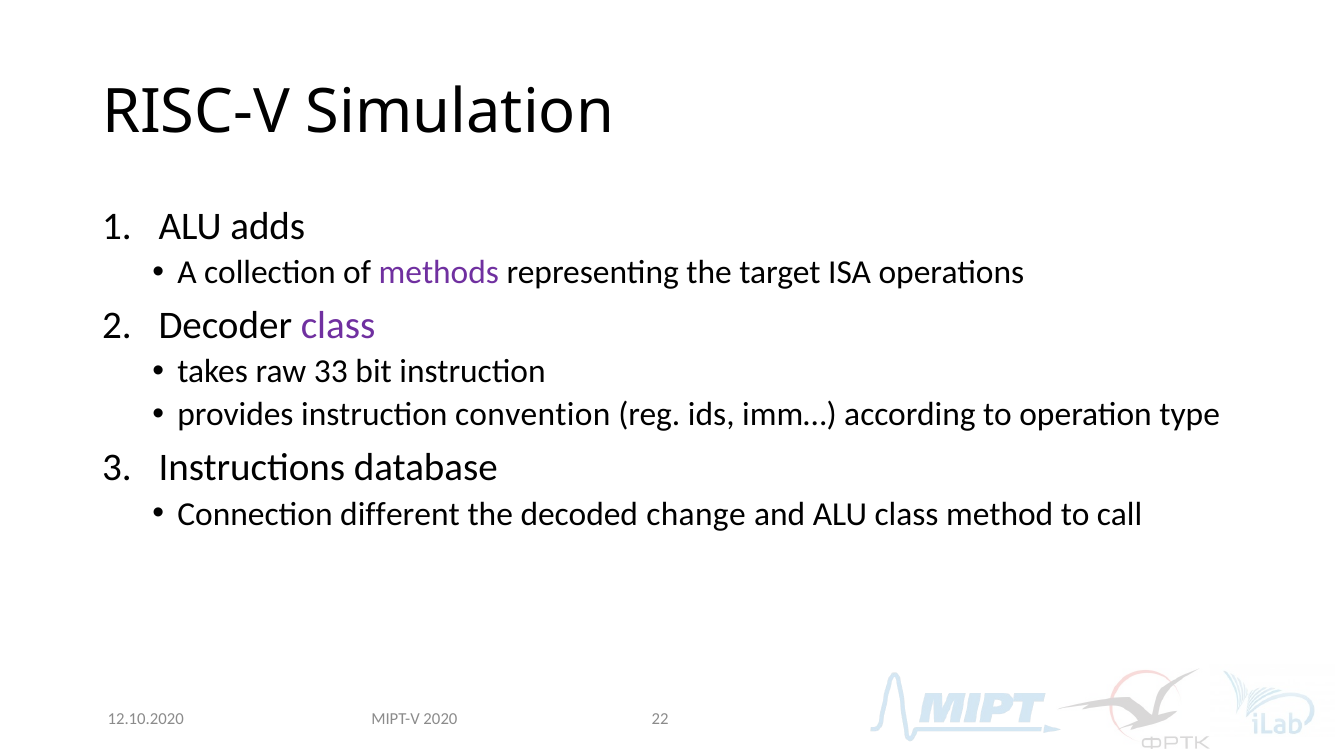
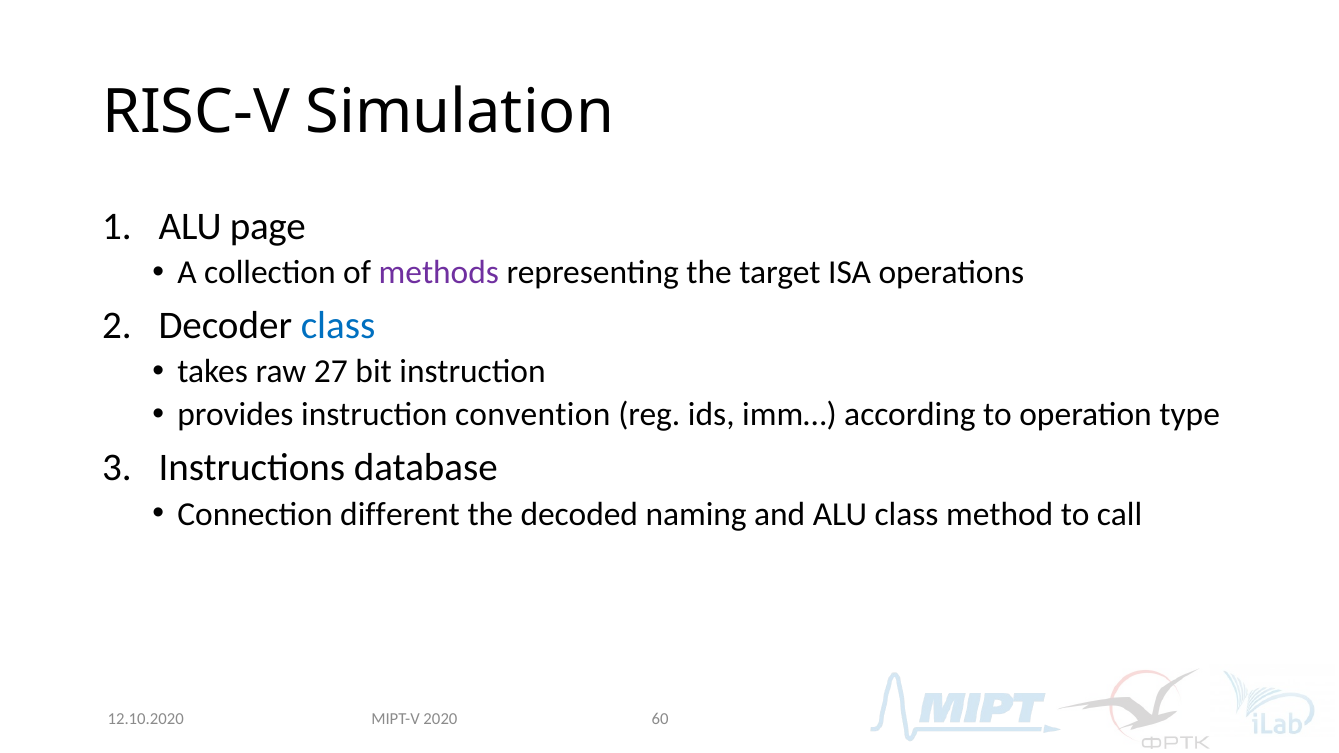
adds: adds -> page
class at (338, 326) colour: purple -> blue
33: 33 -> 27
change: change -> naming
22: 22 -> 60
